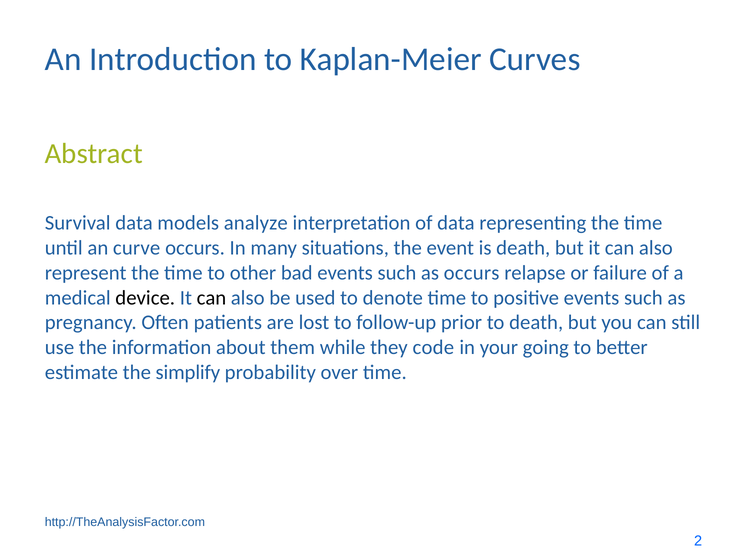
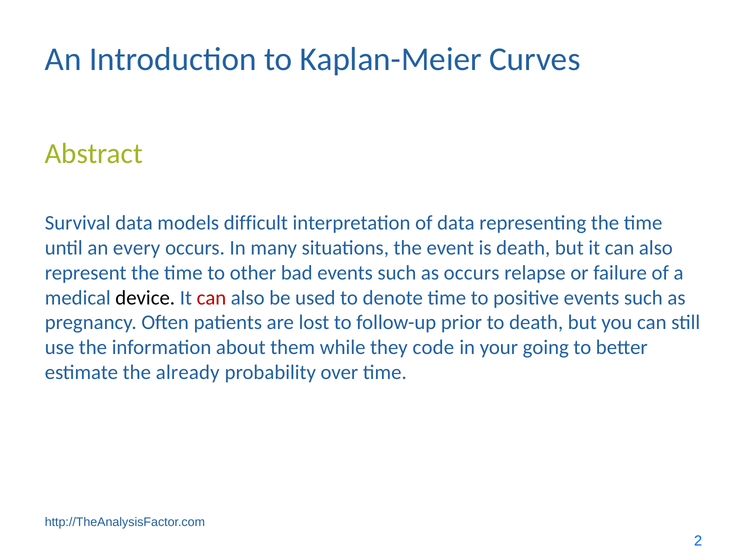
analyze: analyze -> difficult
curve: curve -> every
can at (211, 298) colour: black -> red
simplify: simplify -> already
